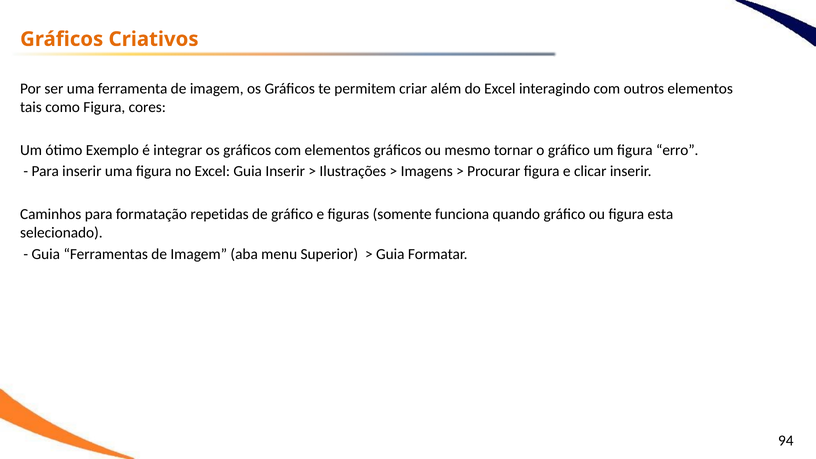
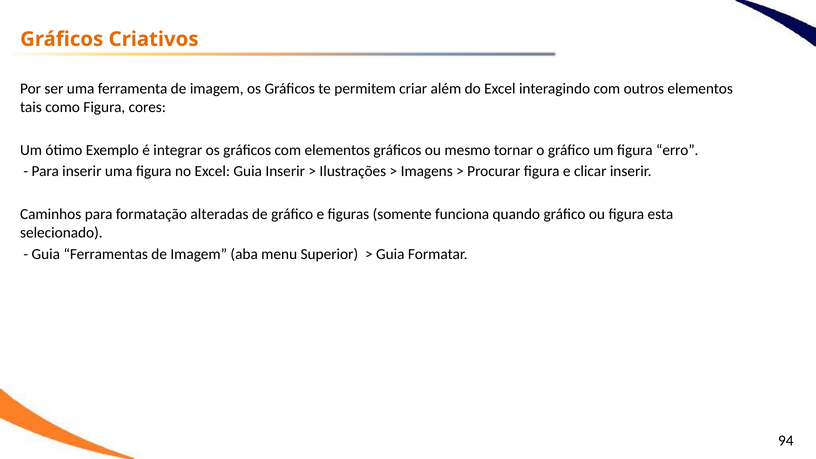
repetidas: repetidas -> alteradas
